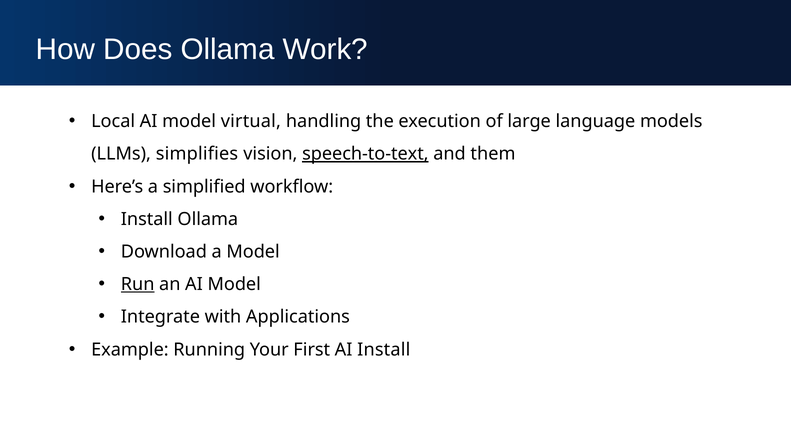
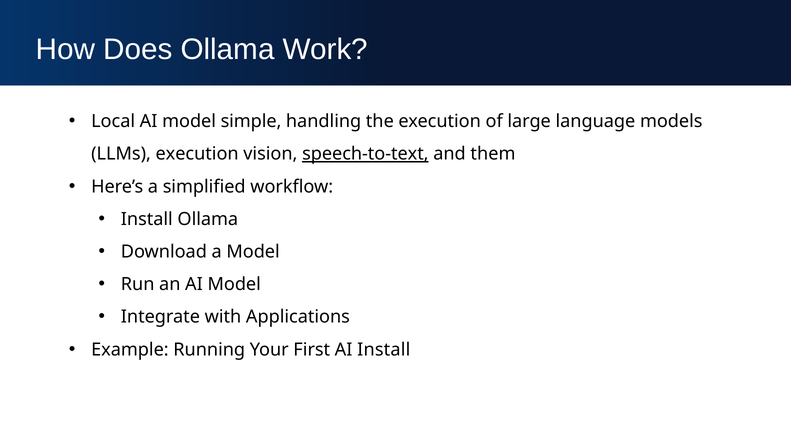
virtual: virtual -> simple
LLMs simplifies: simplifies -> execution
Run underline: present -> none
